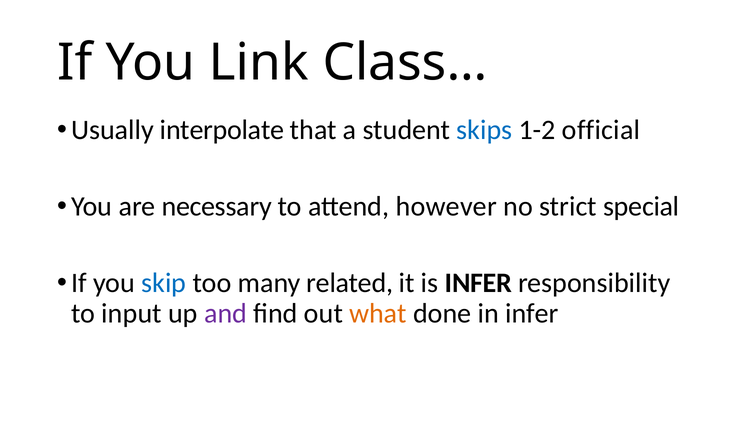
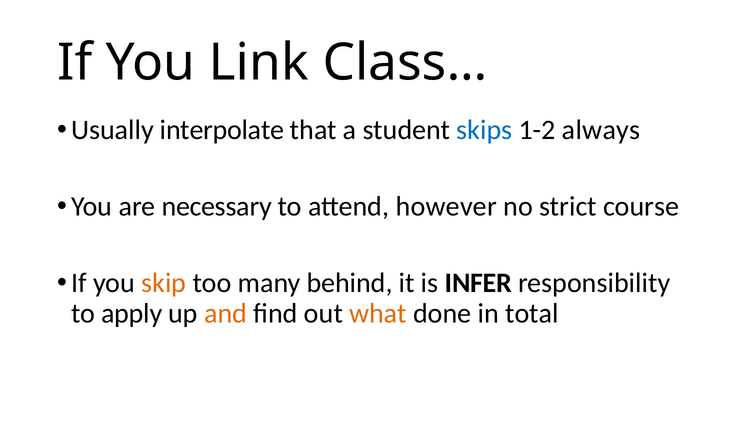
official: official -> always
special: special -> course
skip colour: blue -> orange
related: related -> behind
input: input -> apply
and colour: purple -> orange
in infer: infer -> total
